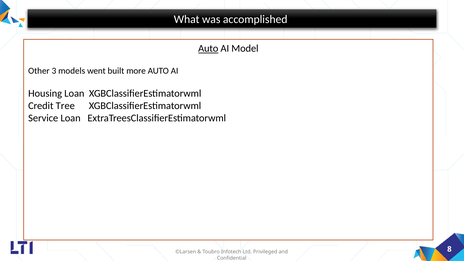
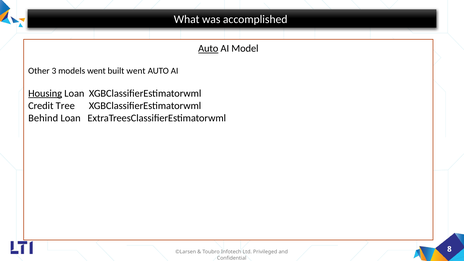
built more: more -> went
Housing underline: none -> present
Service: Service -> Behind
